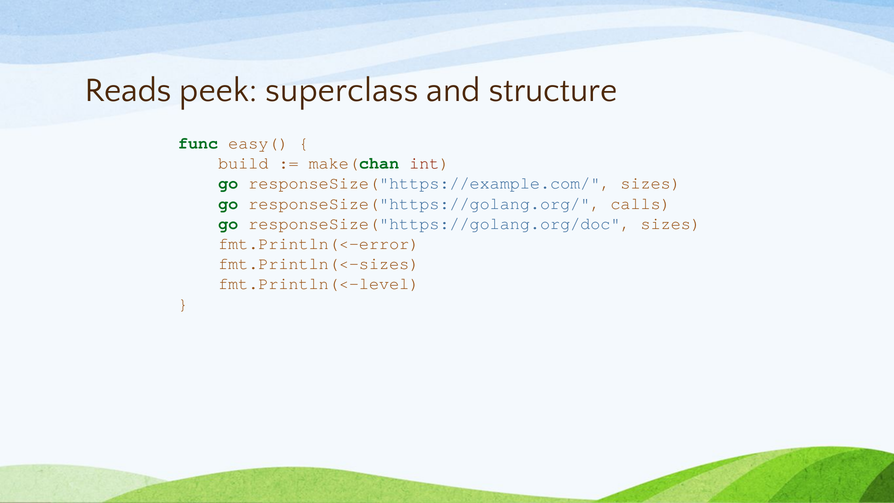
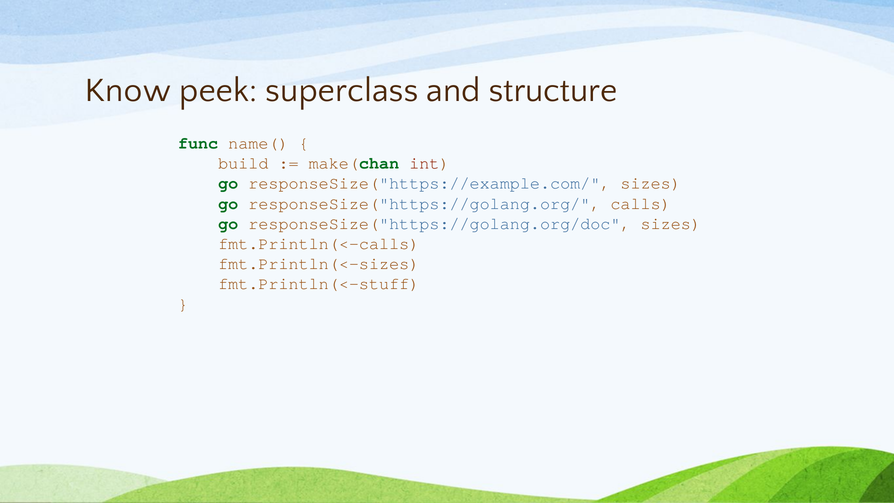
Reads: Reads -> Know
easy(: easy( -> name(
fmt.Println(<-error: fmt.Println(<-error -> fmt.Println(<-calls
fmt.Println(<-level: fmt.Println(<-level -> fmt.Println(<-stuff
